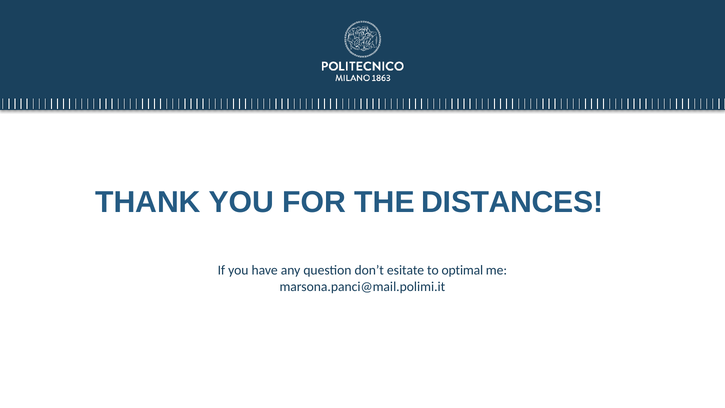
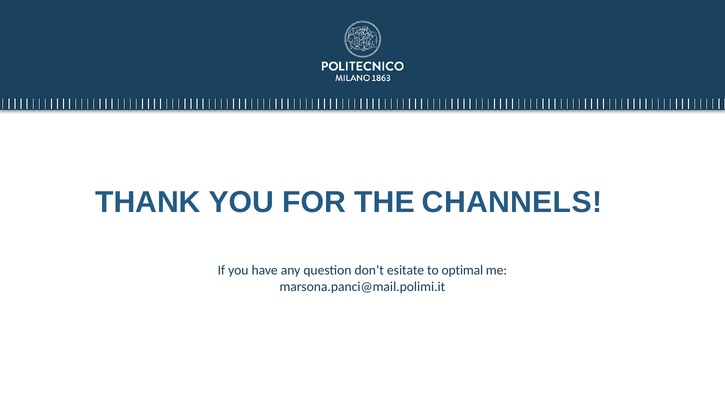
DISTANCES: DISTANCES -> CHANNELS
